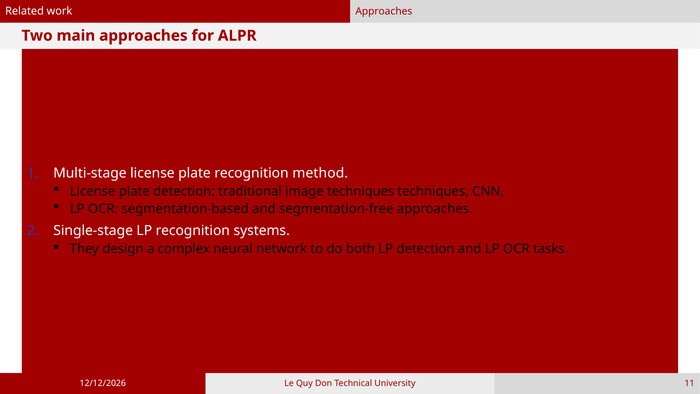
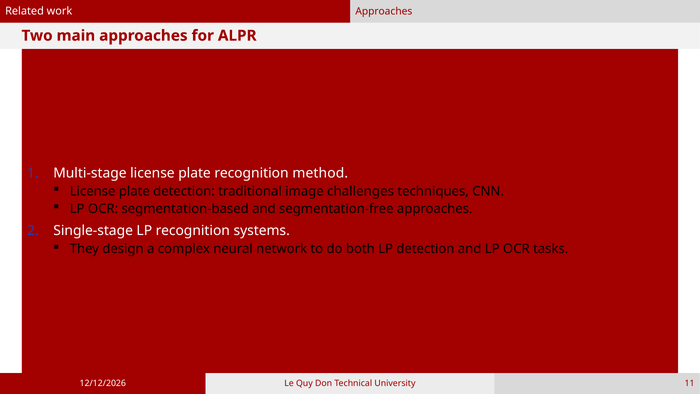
image techniques: techniques -> challenges
